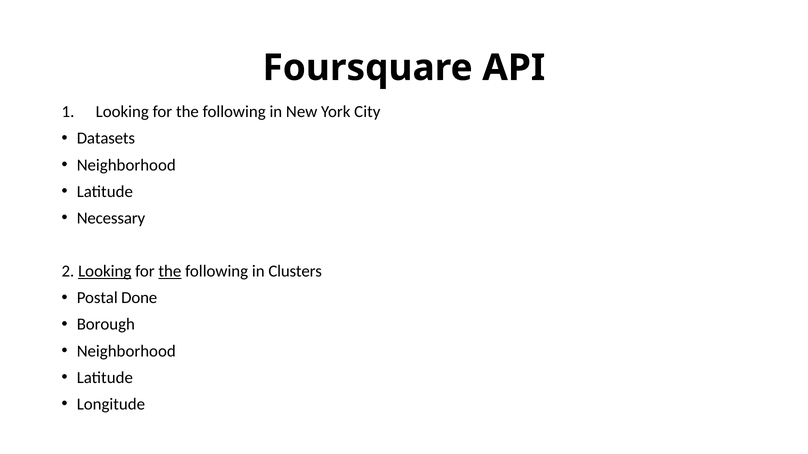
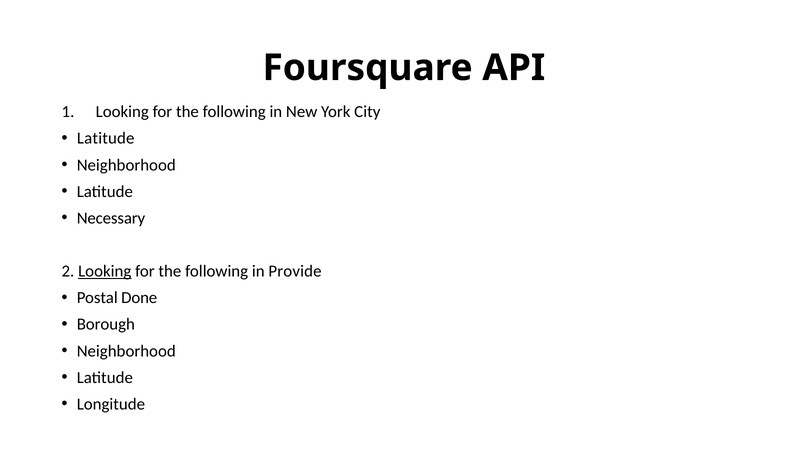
Datasets at (106, 139): Datasets -> Latitude
the at (170, 272) underline: present -> none
Clusters: Clusters -> Provide
